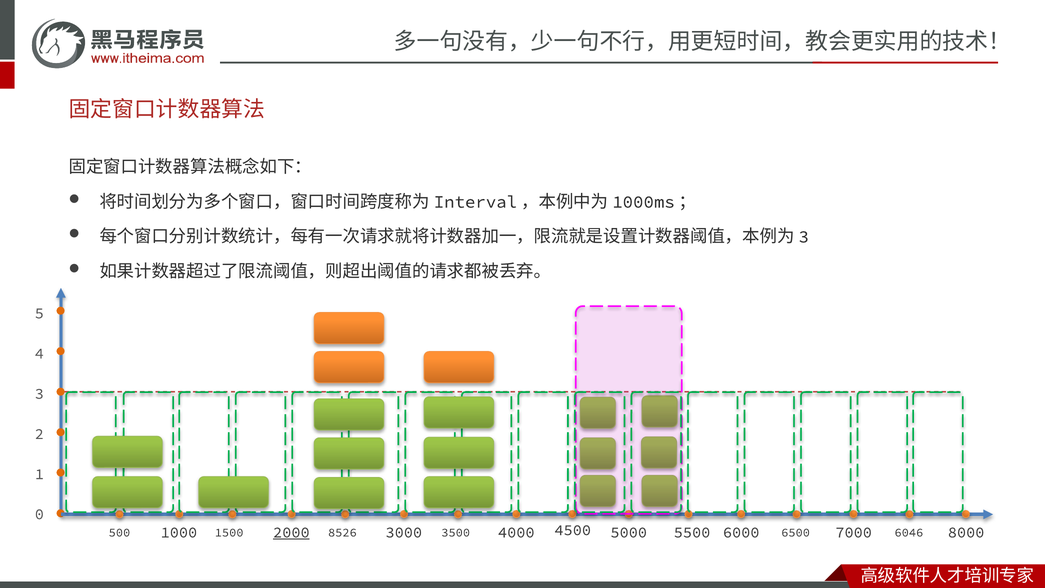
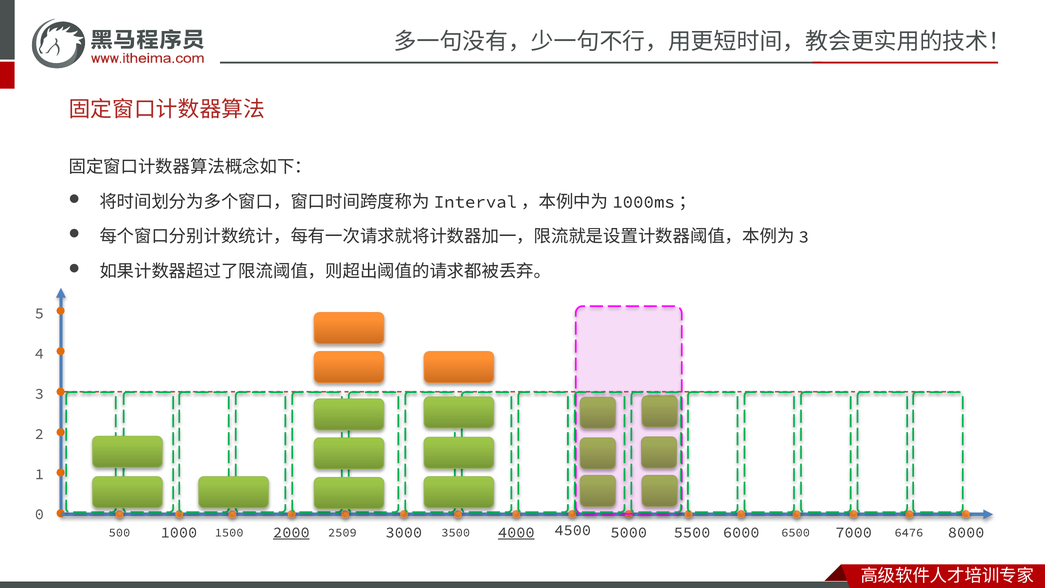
4000 underline: none -> present
8526: 8526 -> 2509
6046: 6046 -> 6476
